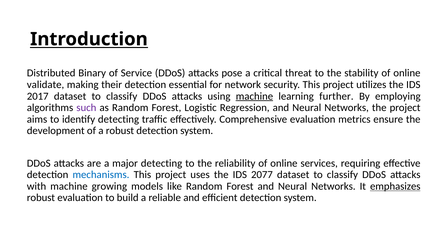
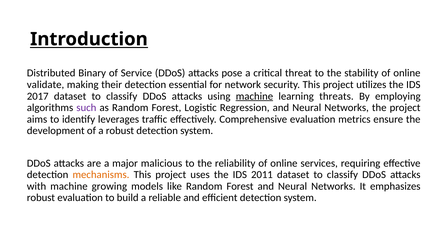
further: further -> threats
identify detecting: detecting -> leverages
major detecting: detecting -> malicious
mechanisms colour: blue -> orange
2077: 2077 -> 2011
emphasizes underline: present -> none
